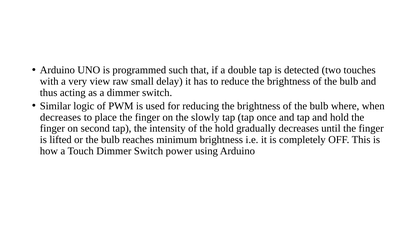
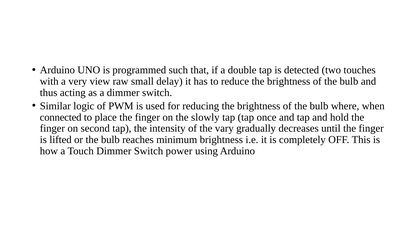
decreases at (61, 117): decreases -> connected
the hold: hold -> vary
